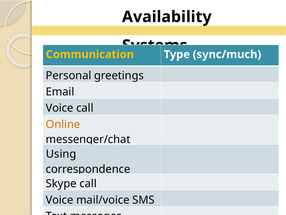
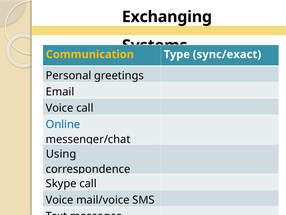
Availability: Availability -> Exchanging
sync/much: sync/much -> sync/exact
Online colour: orange -> blue
